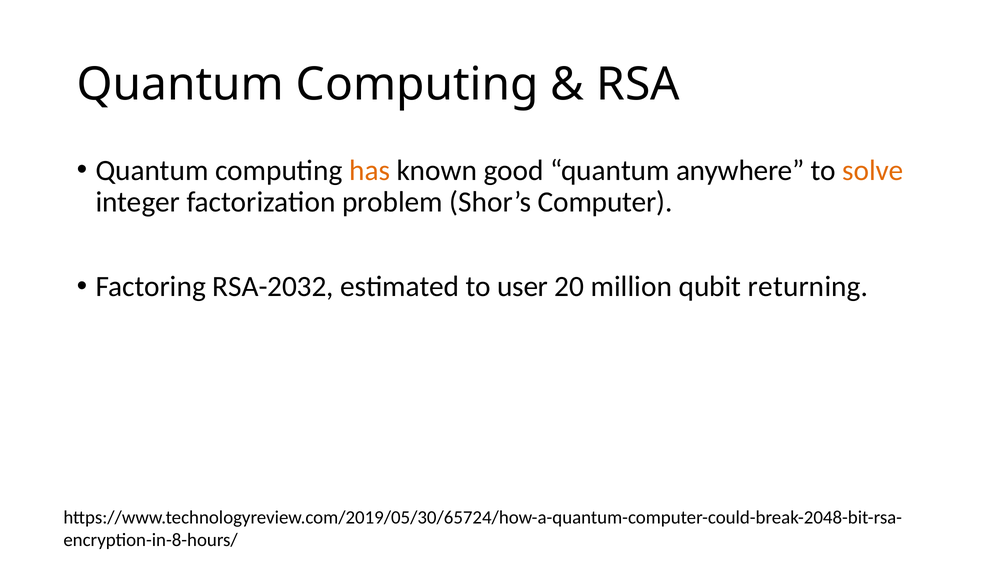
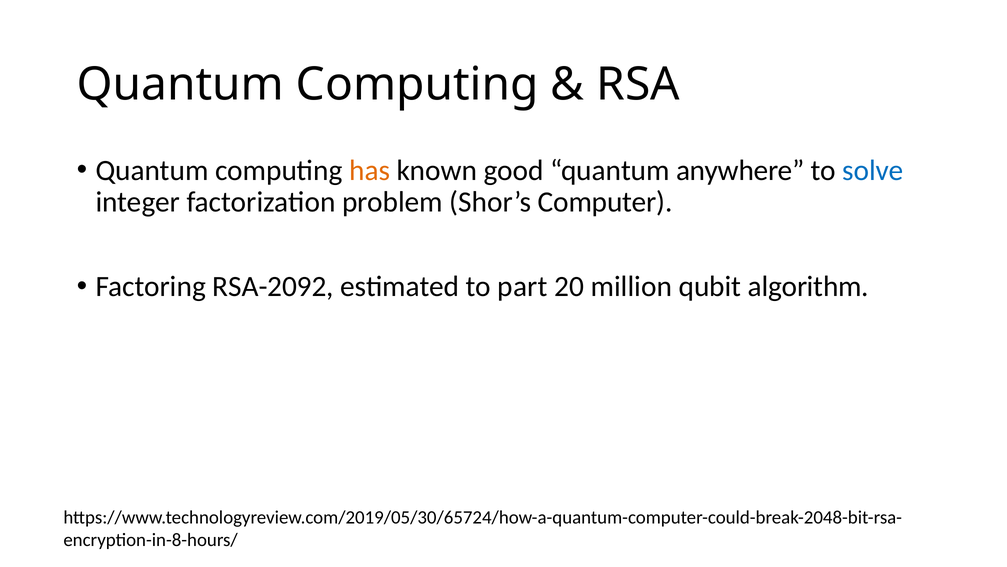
solve colour: orange -> blue
RSA-2032: RSA-2032 -> RSA-2092
user: user -> part
returning: returning -> algorithm
